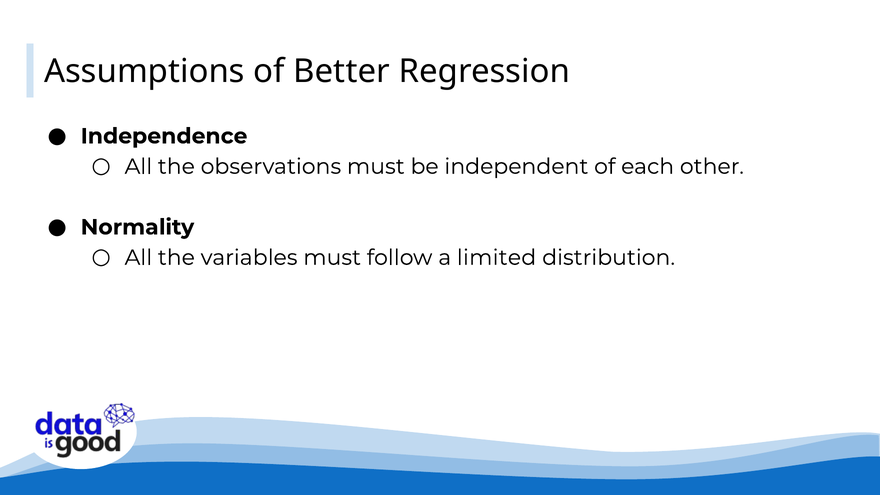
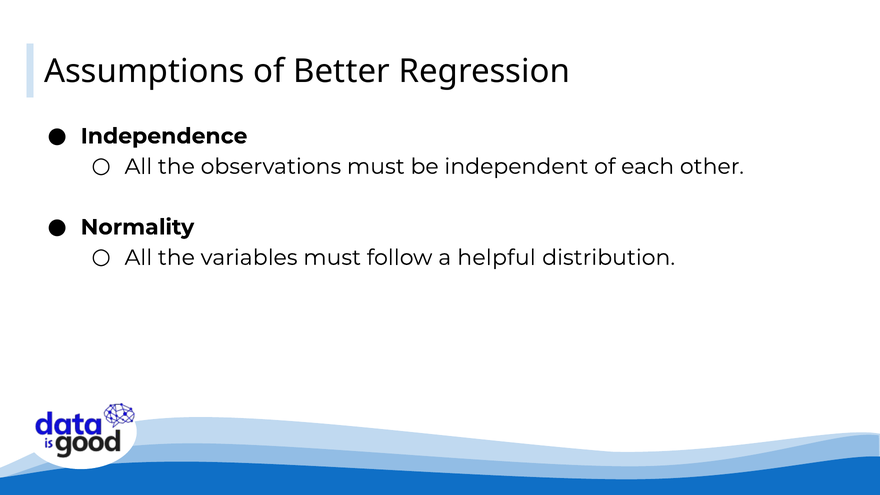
limited: limited -> helpful
